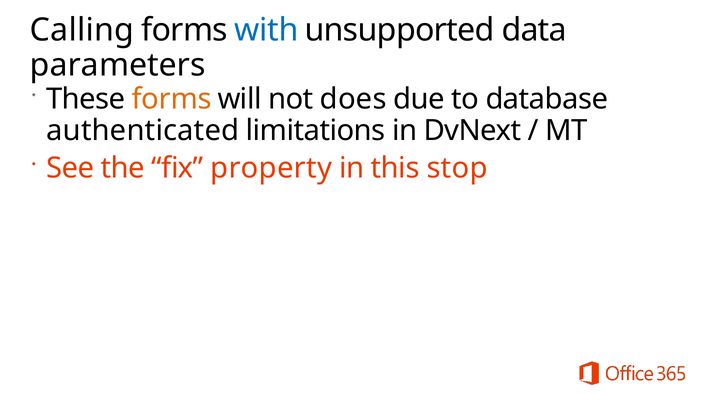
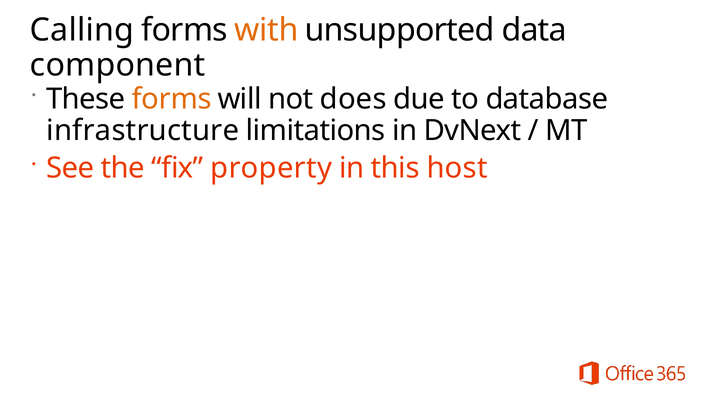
with colour: blue -> orange
parameters: parameters -> component
authenticated: authenticated -> infrastructure
stop: stop -> host
